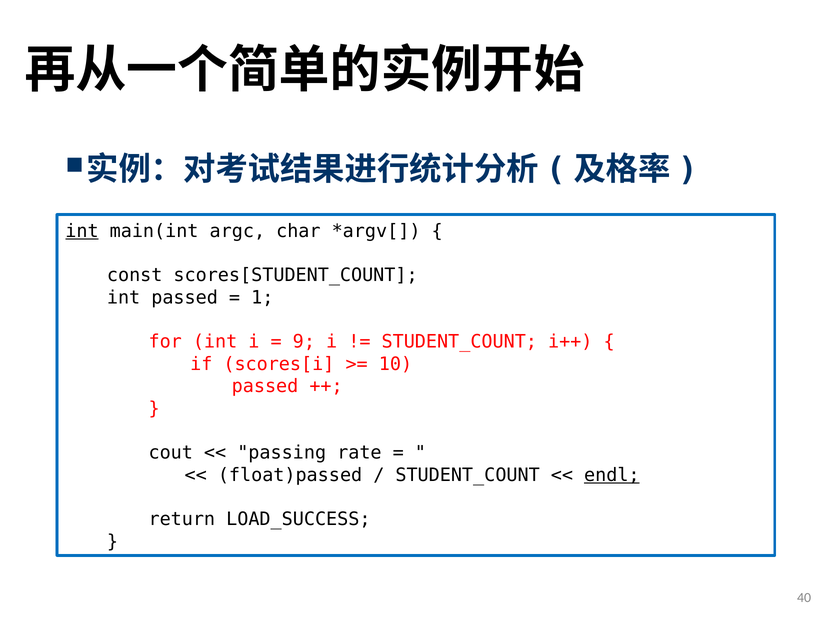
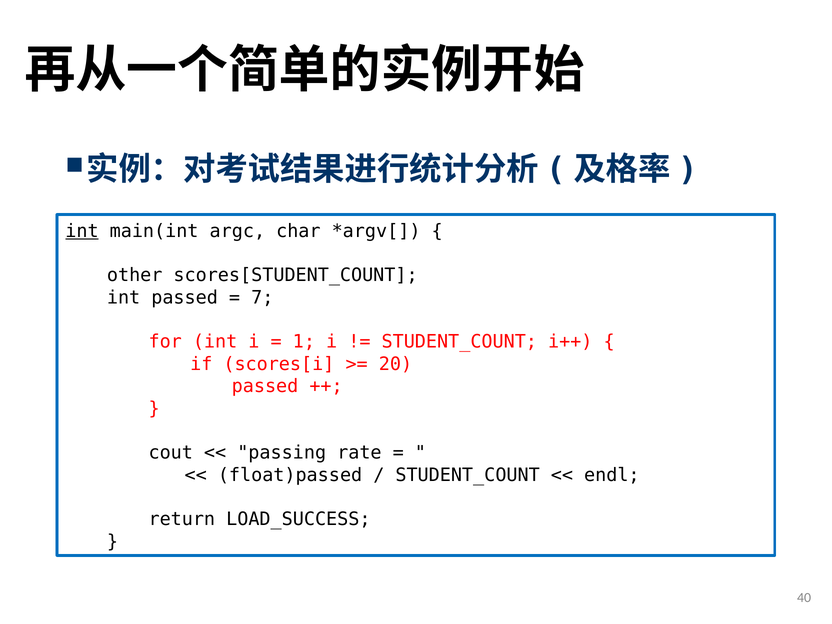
const: const -> other
1: 1 -> 7
9: 9 -> 1
10: 10 -> 20
endl underline: present -> none
